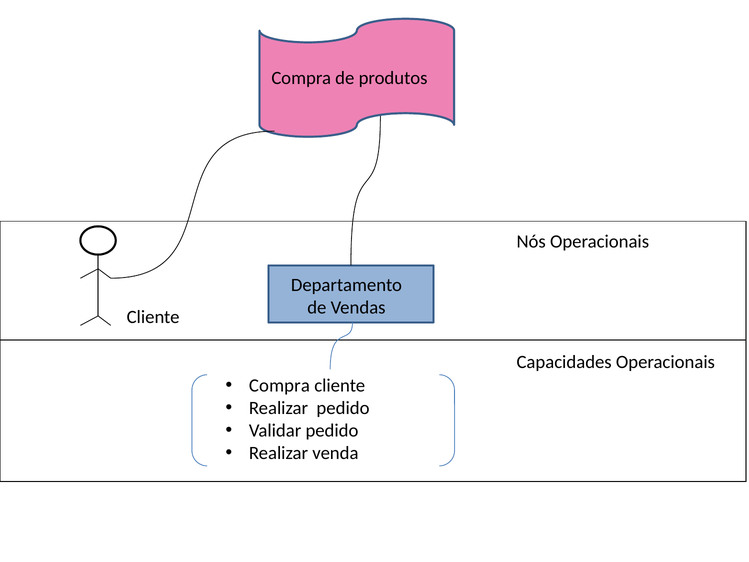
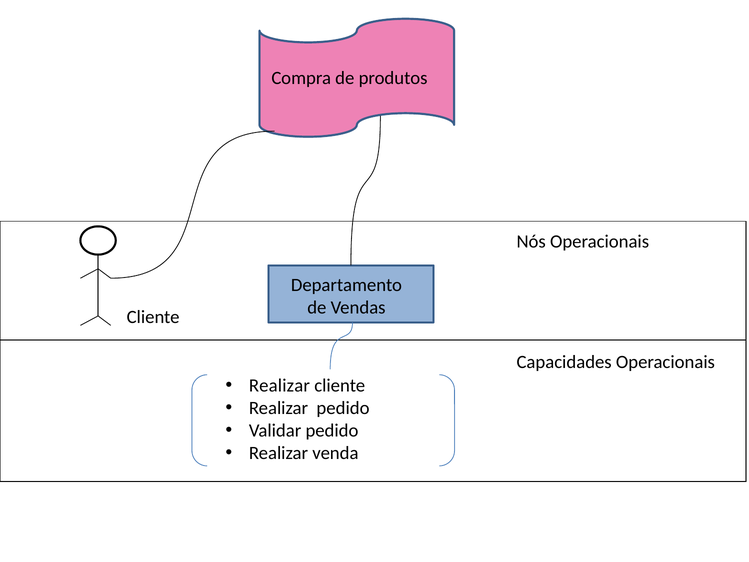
Compra at (279, 385): Compra -> Realizar
